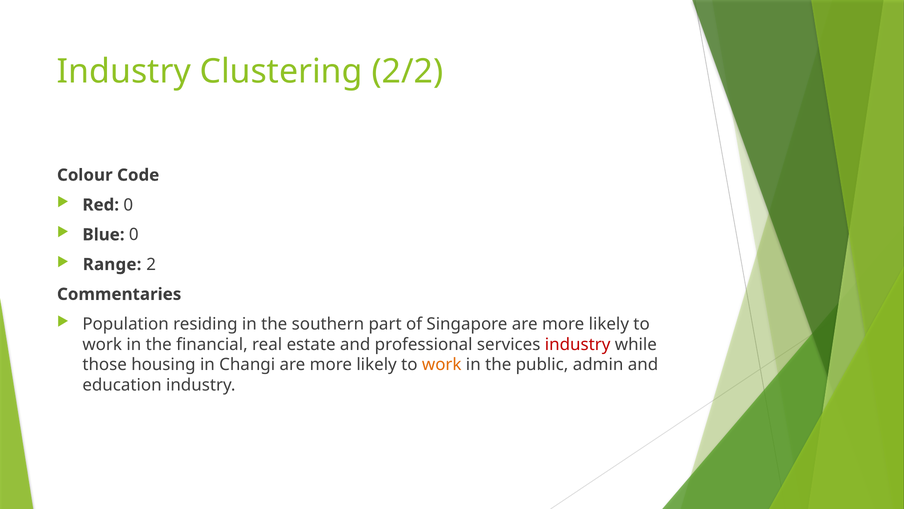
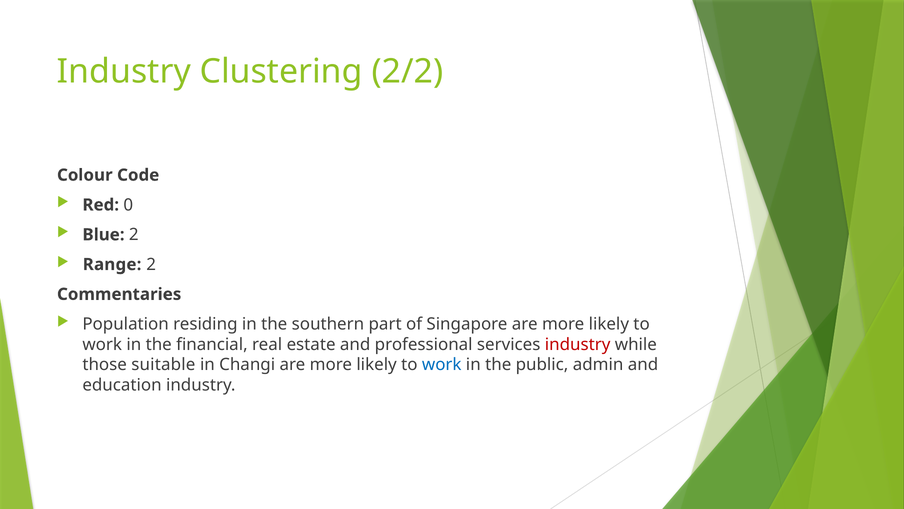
Blue 0: 0 -> 2
housing: housing -> suitable
work at (442, 364) colour: orange -> blue
